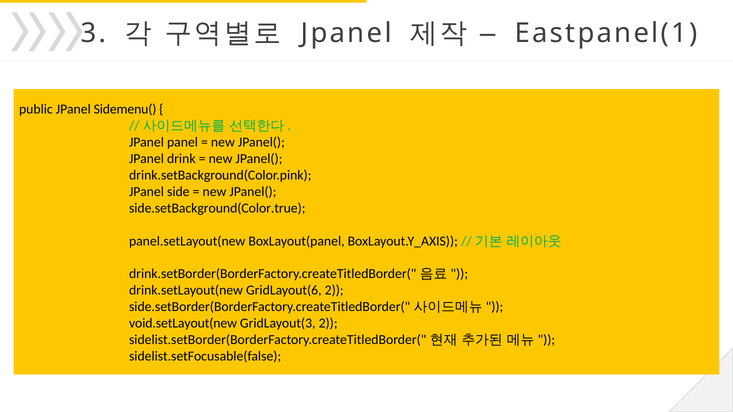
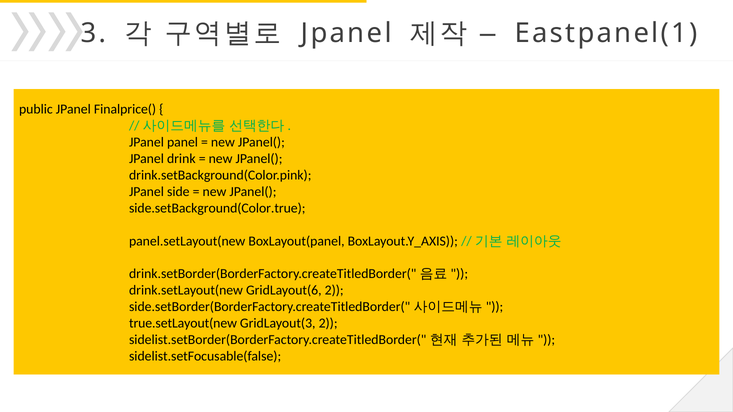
Sidemenu(: Sidemenu( -> Finalprice(
void.setLayout(new: void.setLayout(new -> true.setLayout(new
